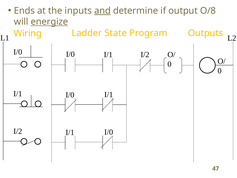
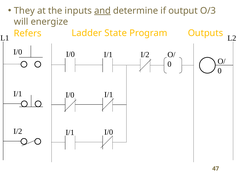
Ends: Ends -> They
O/8: O/8 -> O/3
energize underline: present -> none
Wiring: Wiring -> Refers
